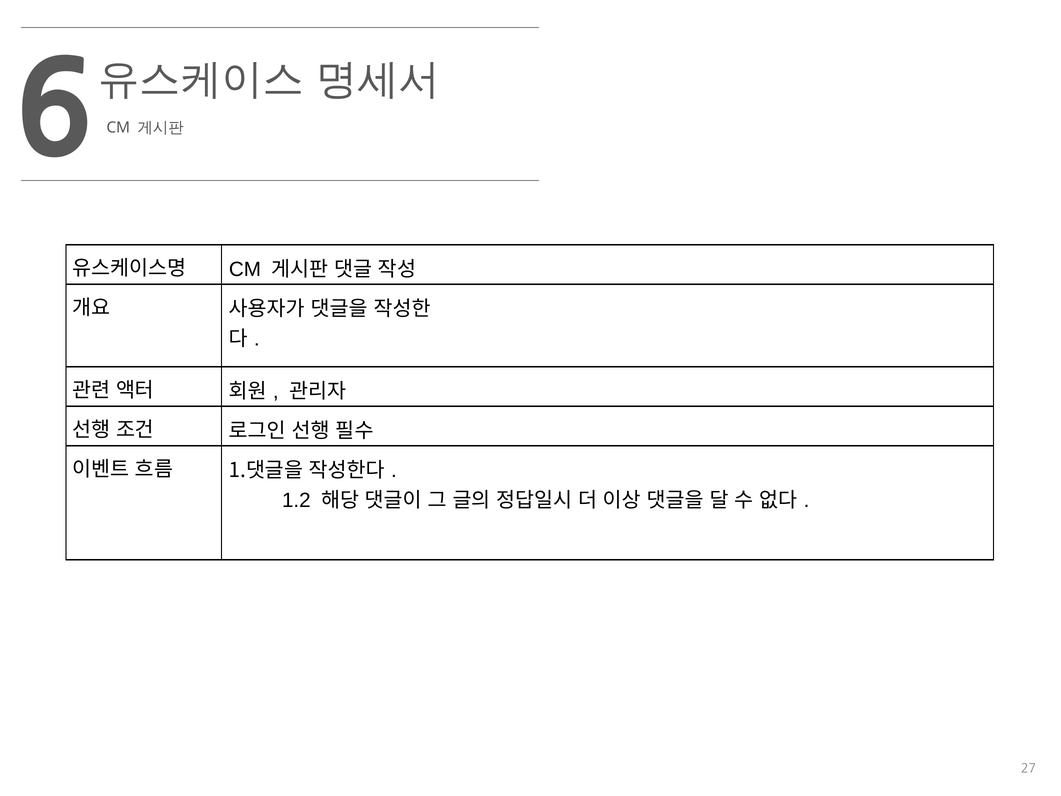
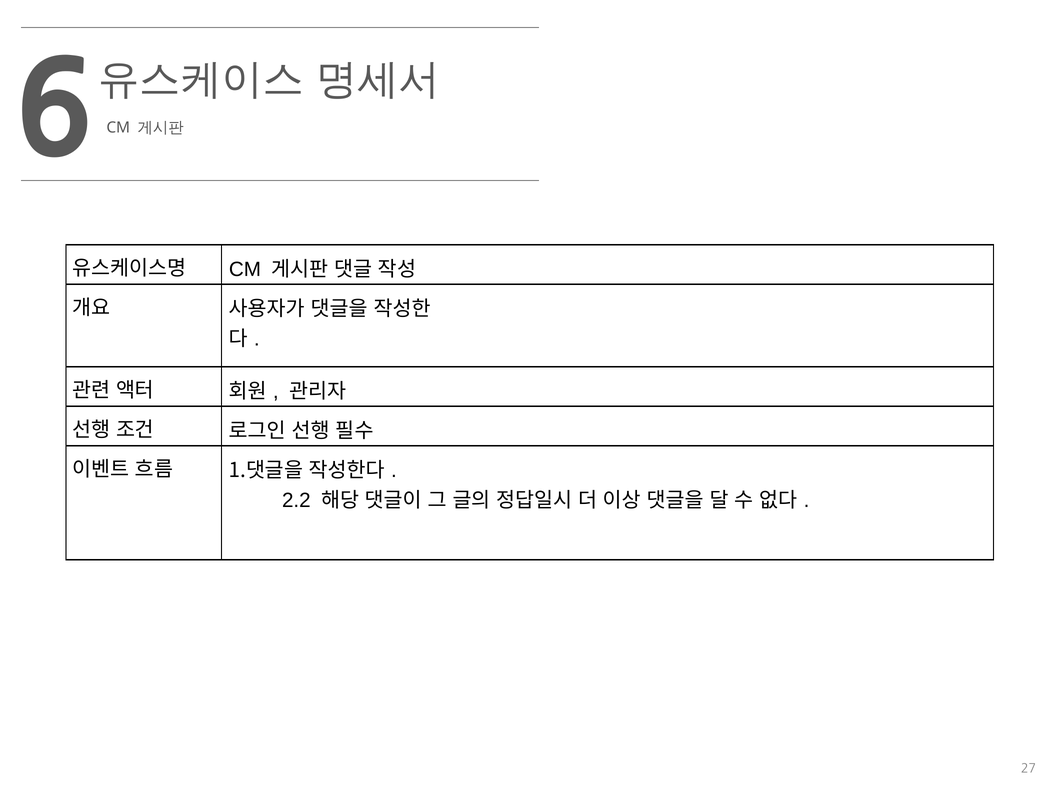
1.2: 1.2 -> 2.2
